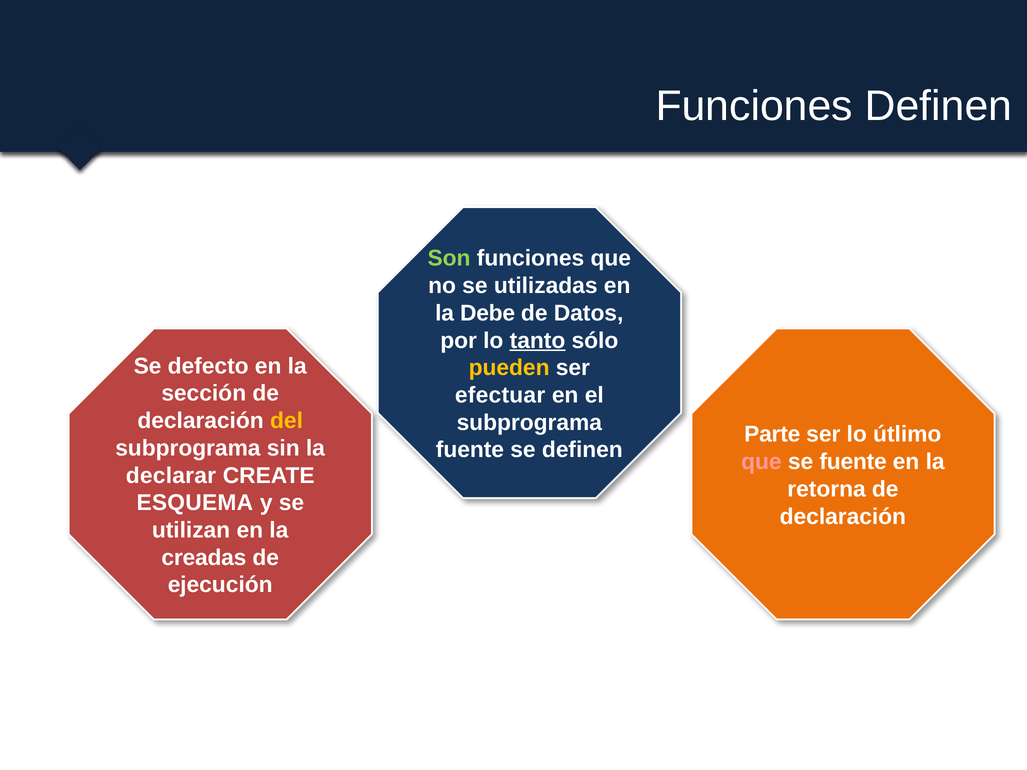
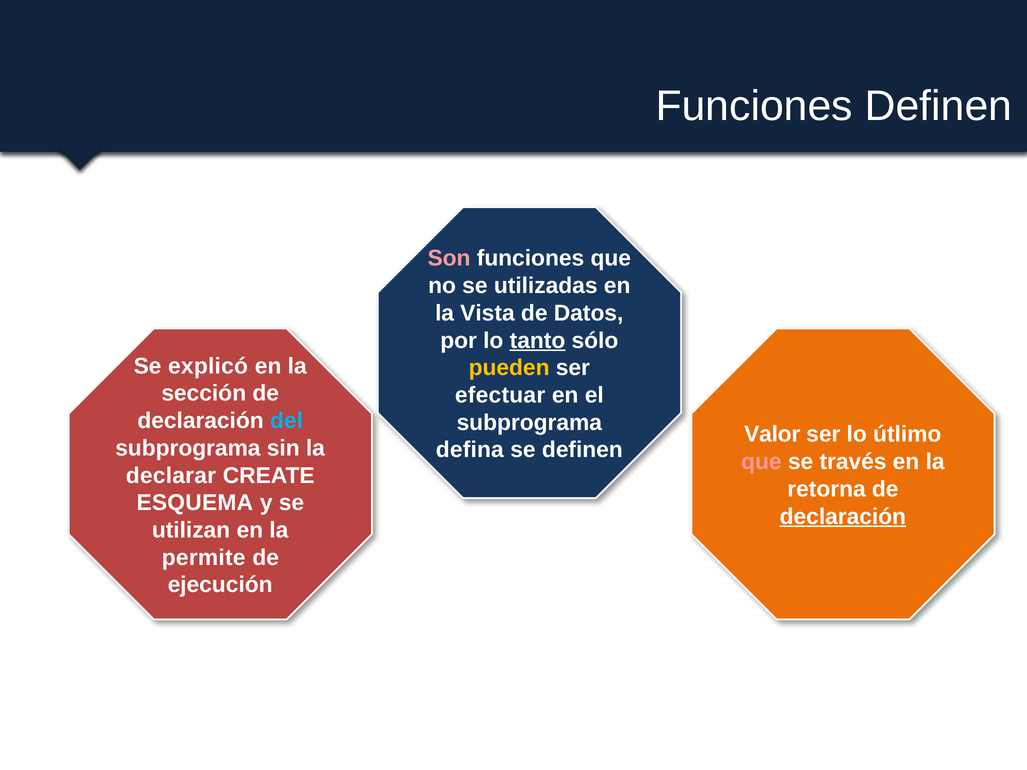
Son colour: light green -> pink
Debe: Debe -> Vista
defecto: defecto -> explicó
del colour: yellow -> light blue
Parte: Parte -> Valor
fuente at (470, 450): fuente -> defina
se fuente: fuente -> través
declaración at (843, 517) underline: none -> present
creadas: creadas -> permite
